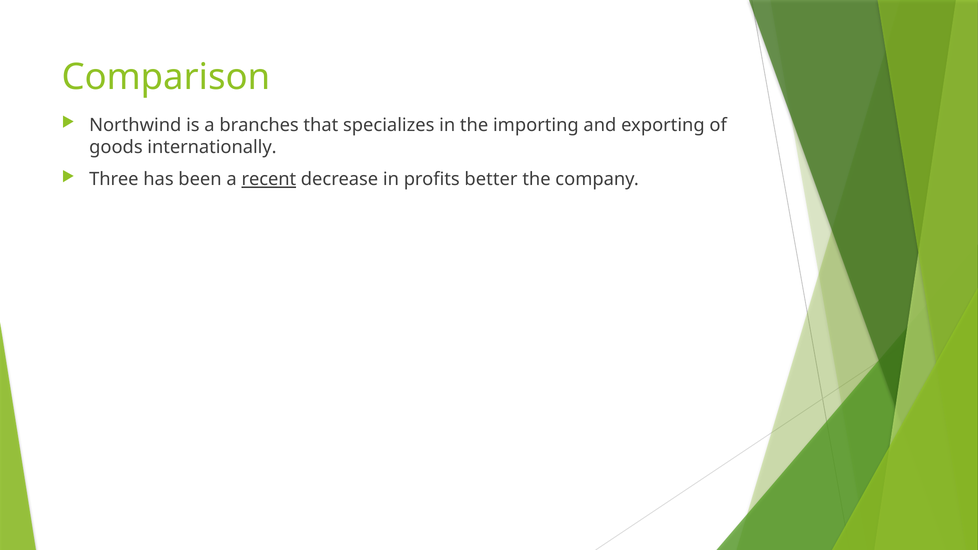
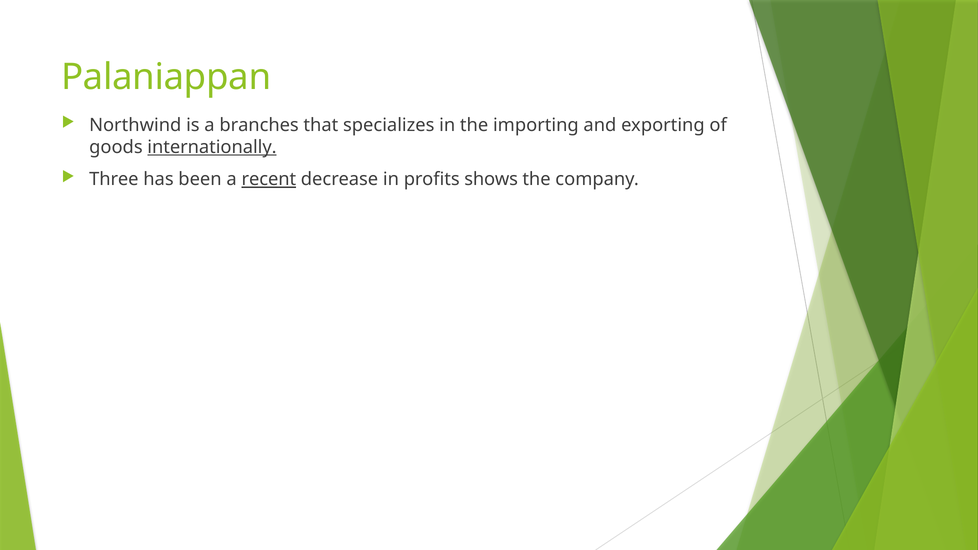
Comparison: Comparison -> Palaniappan
internationally underline: none -> present
better: better -> shows
